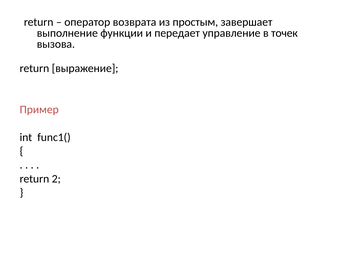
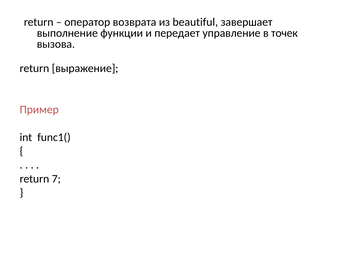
простым: простым -> beautiful
2: 2 -> 7
